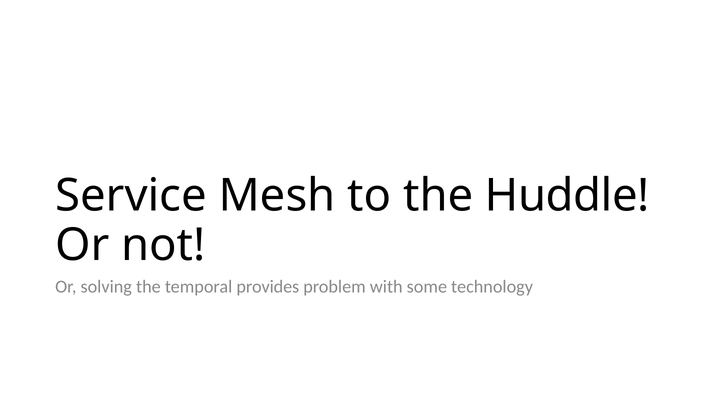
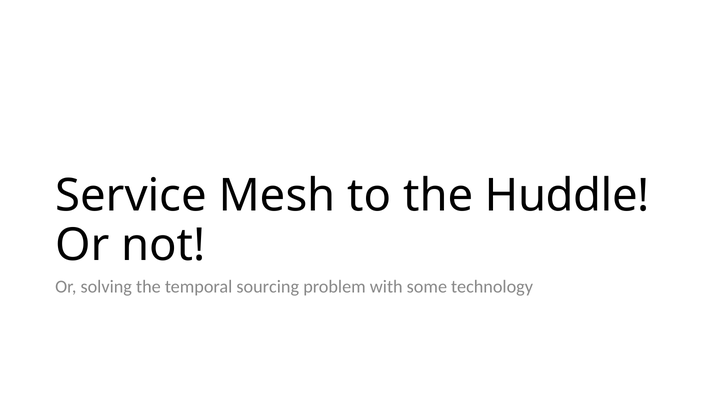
provides: provides -> sourcing
